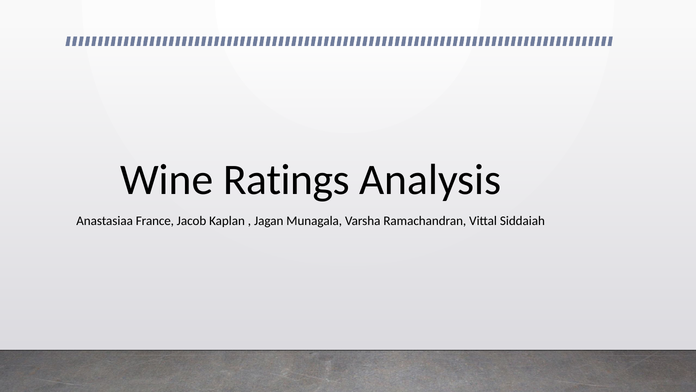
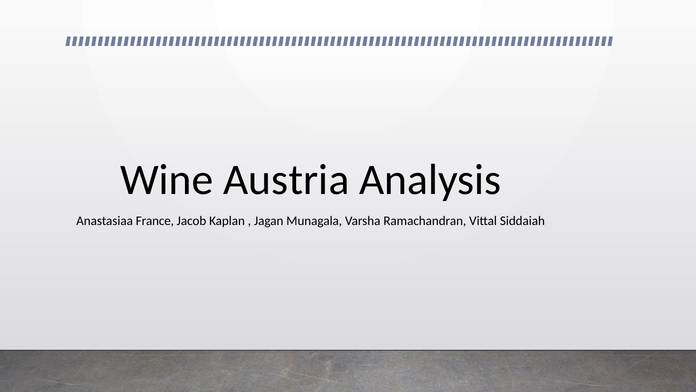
Ratings: Ratings -> Austria
